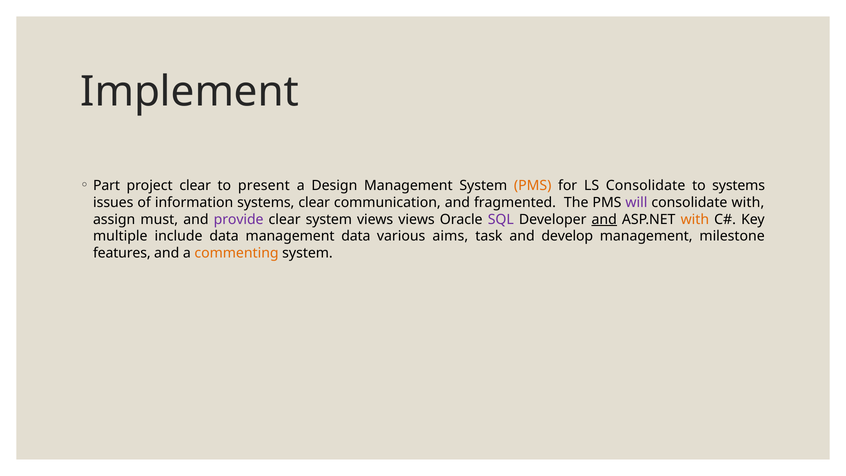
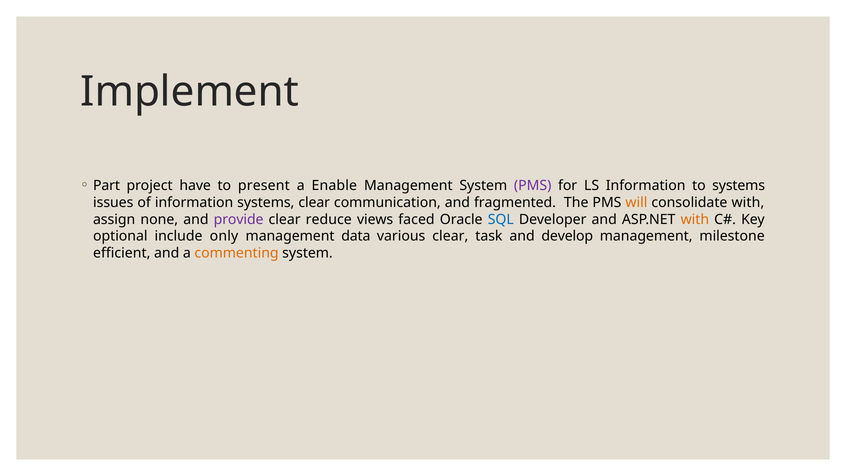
project clear: clear -> have
Design: Design -> Enable
PMS at (533, 186) colour: orange -> purple
LS Consolidate: Consolidate -> Information
will colour: purple -> orange
must: must -> none
clear system: system -> reduce
views views: views -> faced
SQL colour: purple -> blue
and at (604, 219) underline: present -> none
multiple: multiple -> optional
include data: data -> only
various aims: aims -> clear
features: features -> efficient
